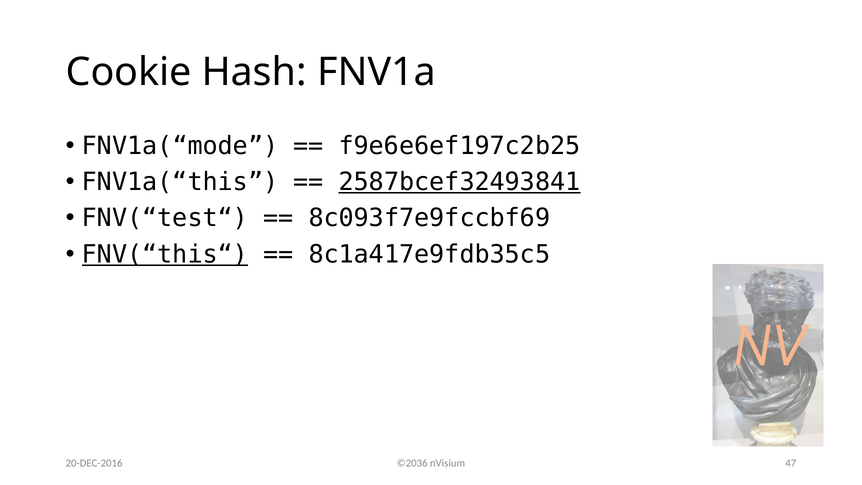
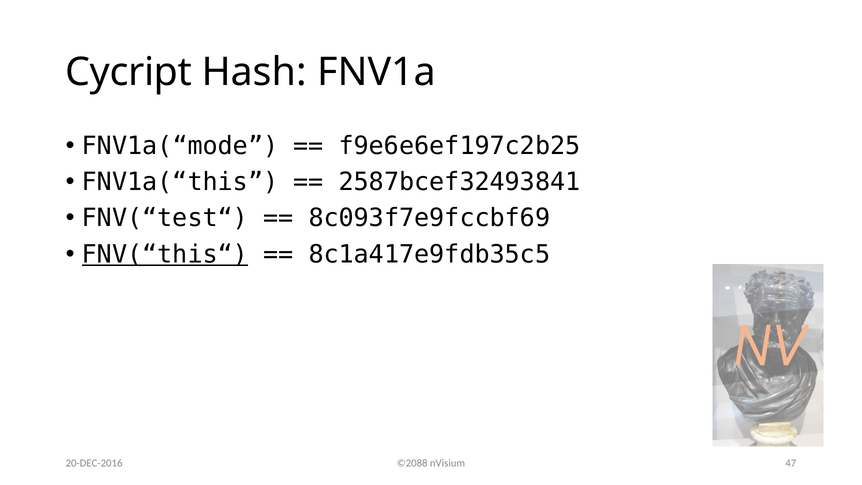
Cookie: Cookie -> Cycript
2587bcef32493841 underline: present -> none
©2036: ©2036 -> ©2088
